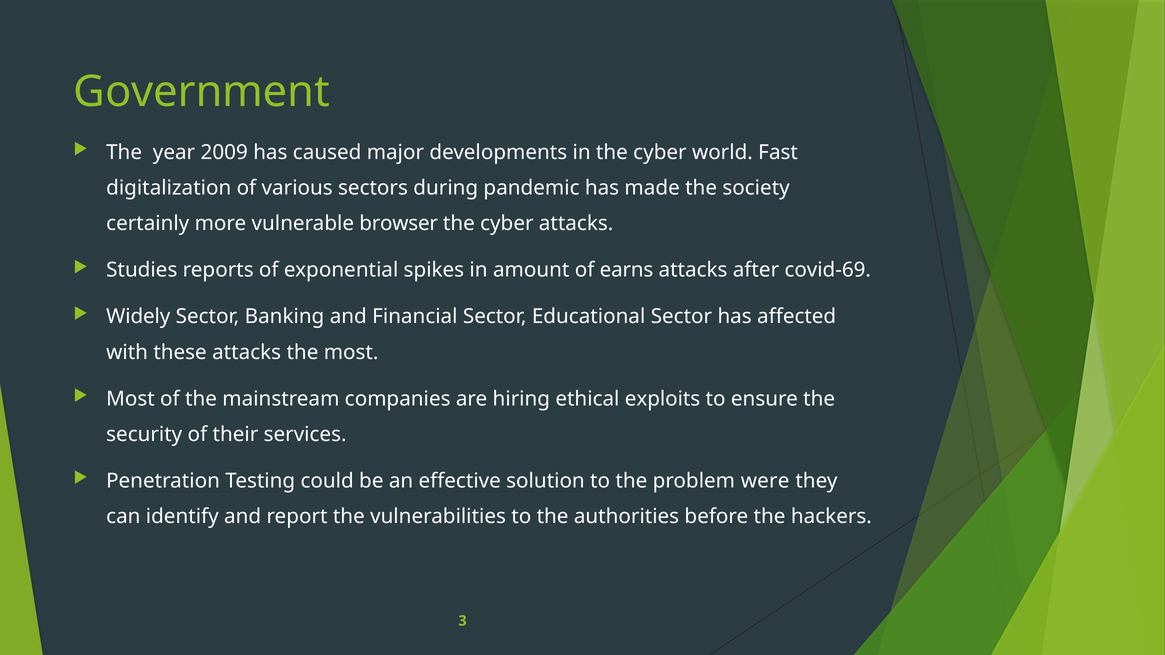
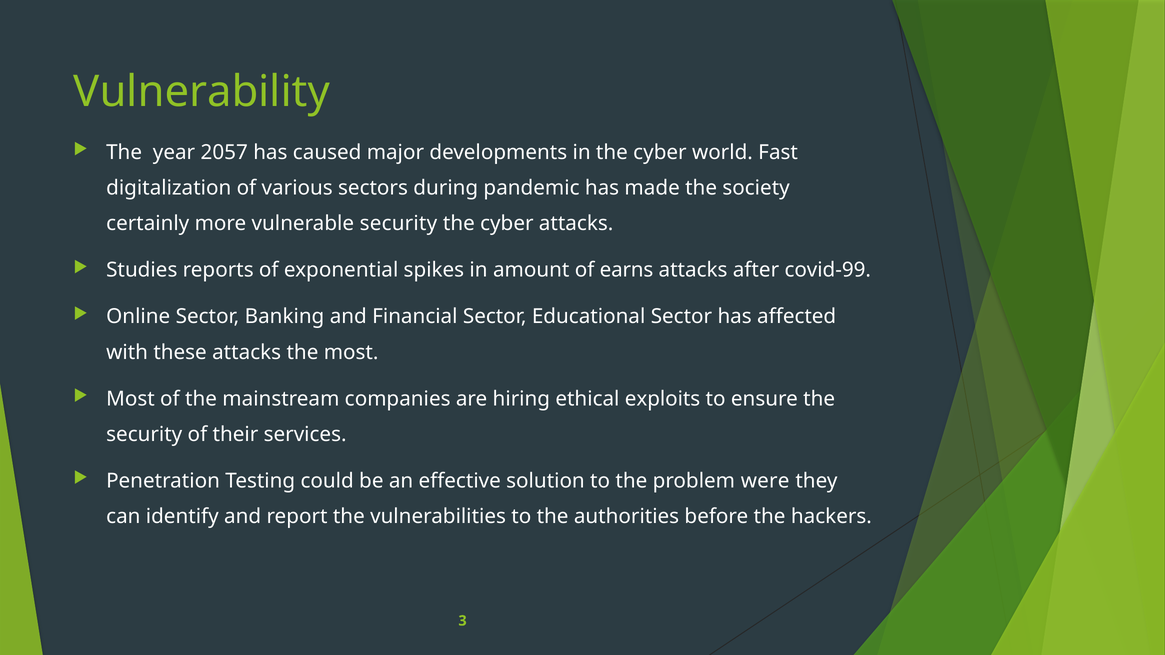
Government: Government -> Vulnerability
2009: 2009 -> 2057
vulnerable browser: browser -> security
covid-69: covid-69 -> covid-99
Widely: Widely -> Online
